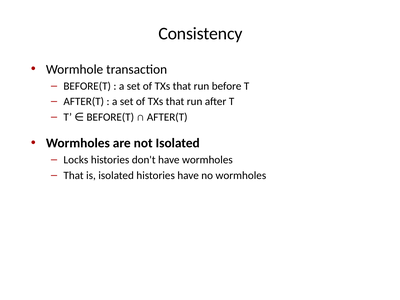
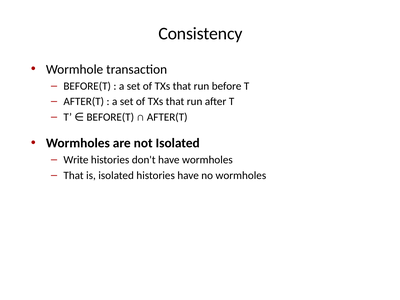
Locks: Locks -> Write
